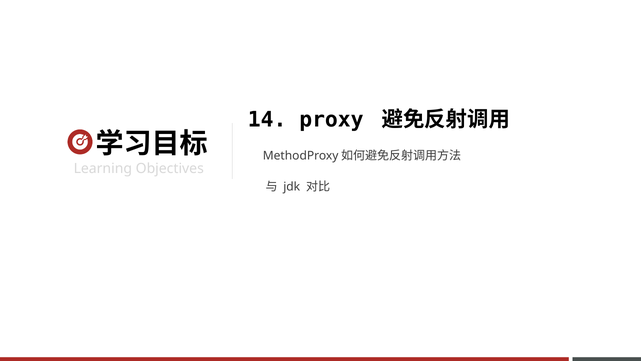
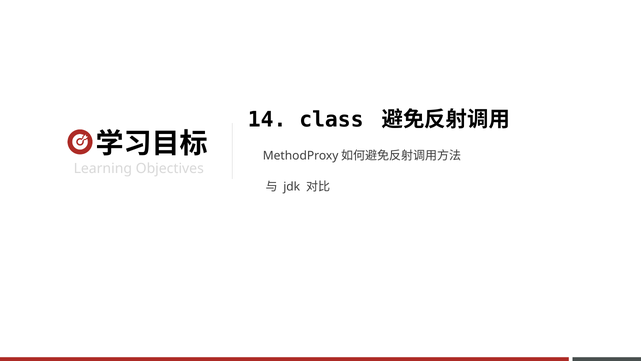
proxy: proxy -> class
